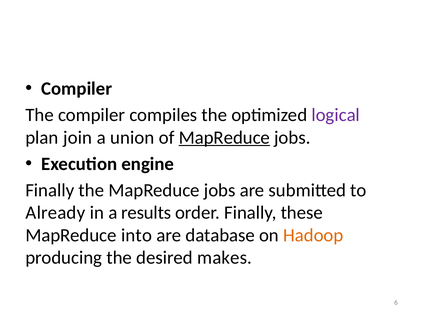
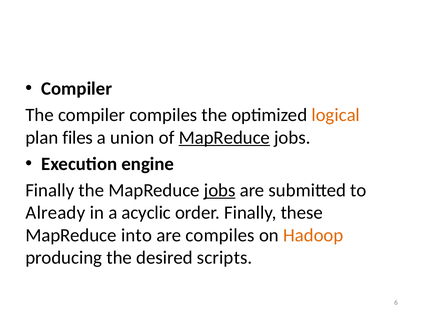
logical colour: purple -> orange
join: join -> files
jobs at (220, 190) underline: none -> present
results: results -> acyclic
are database: database -> compiles
makes: makes -> scripts
